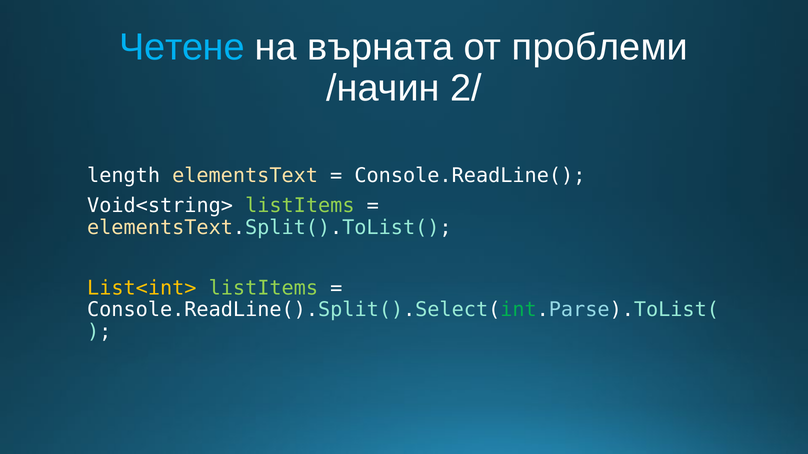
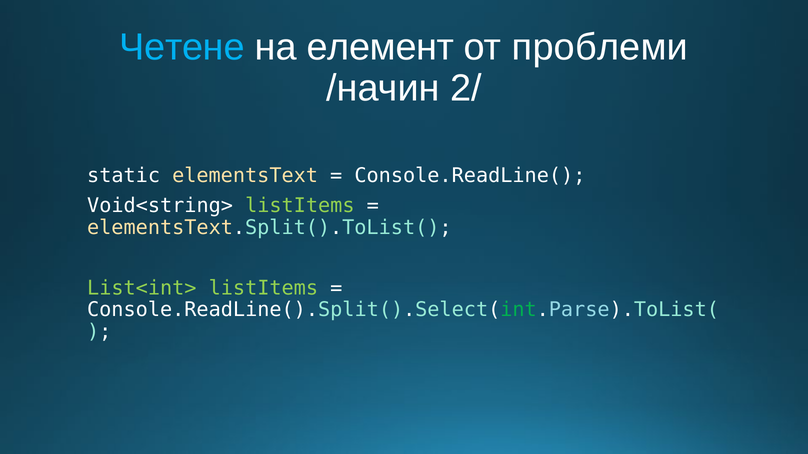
върната: върната -> елемент
length: length -> static
List<int> colour: yellow -> light green
